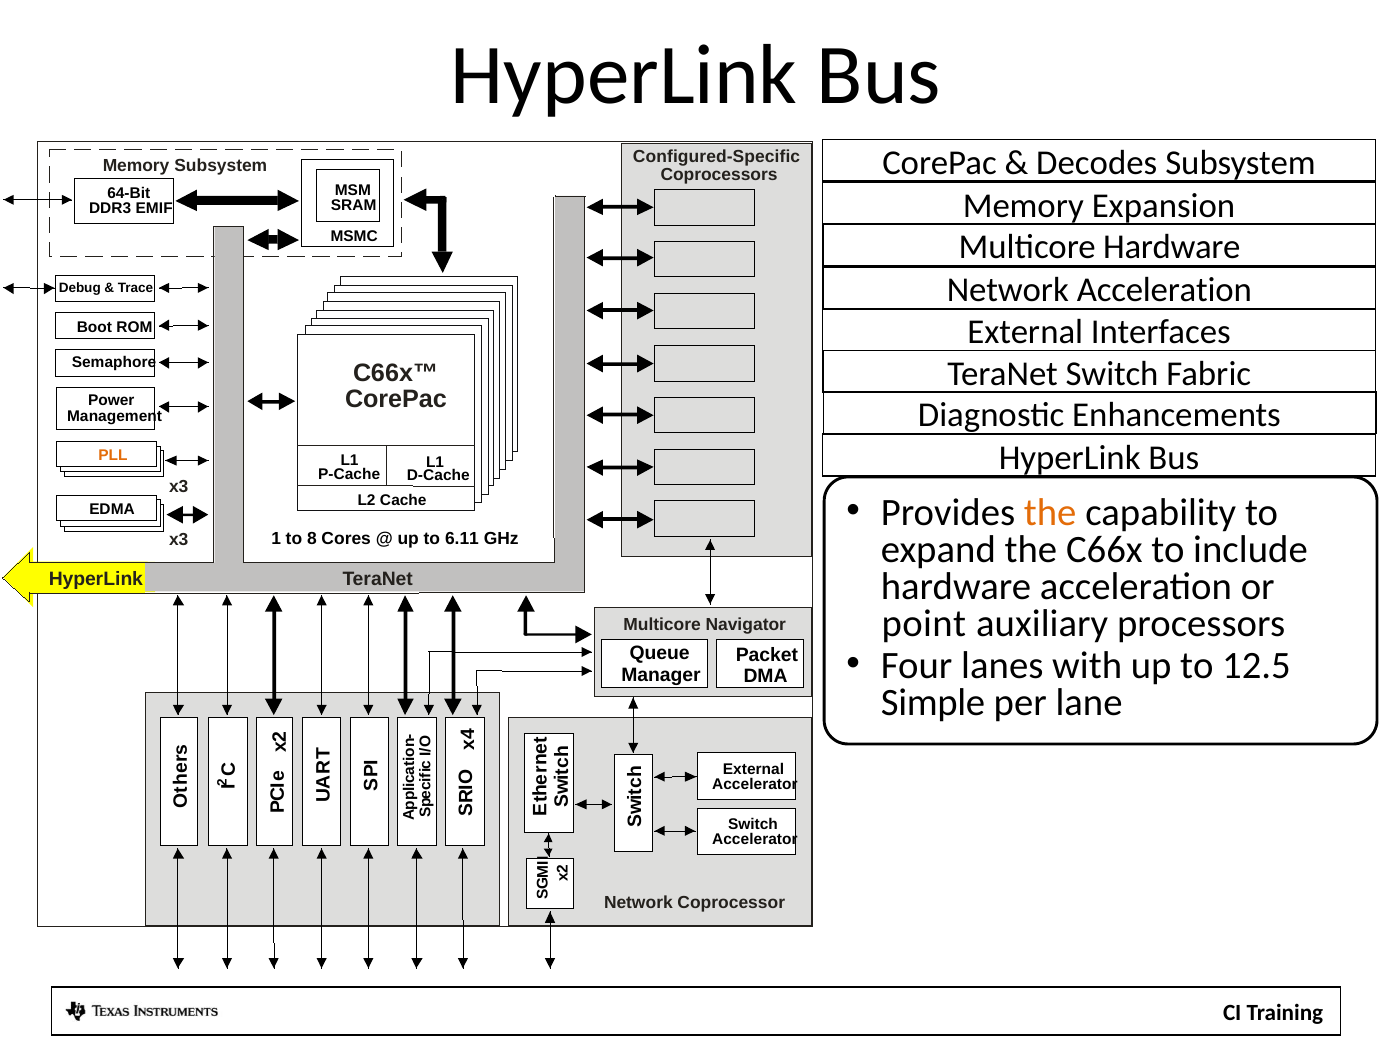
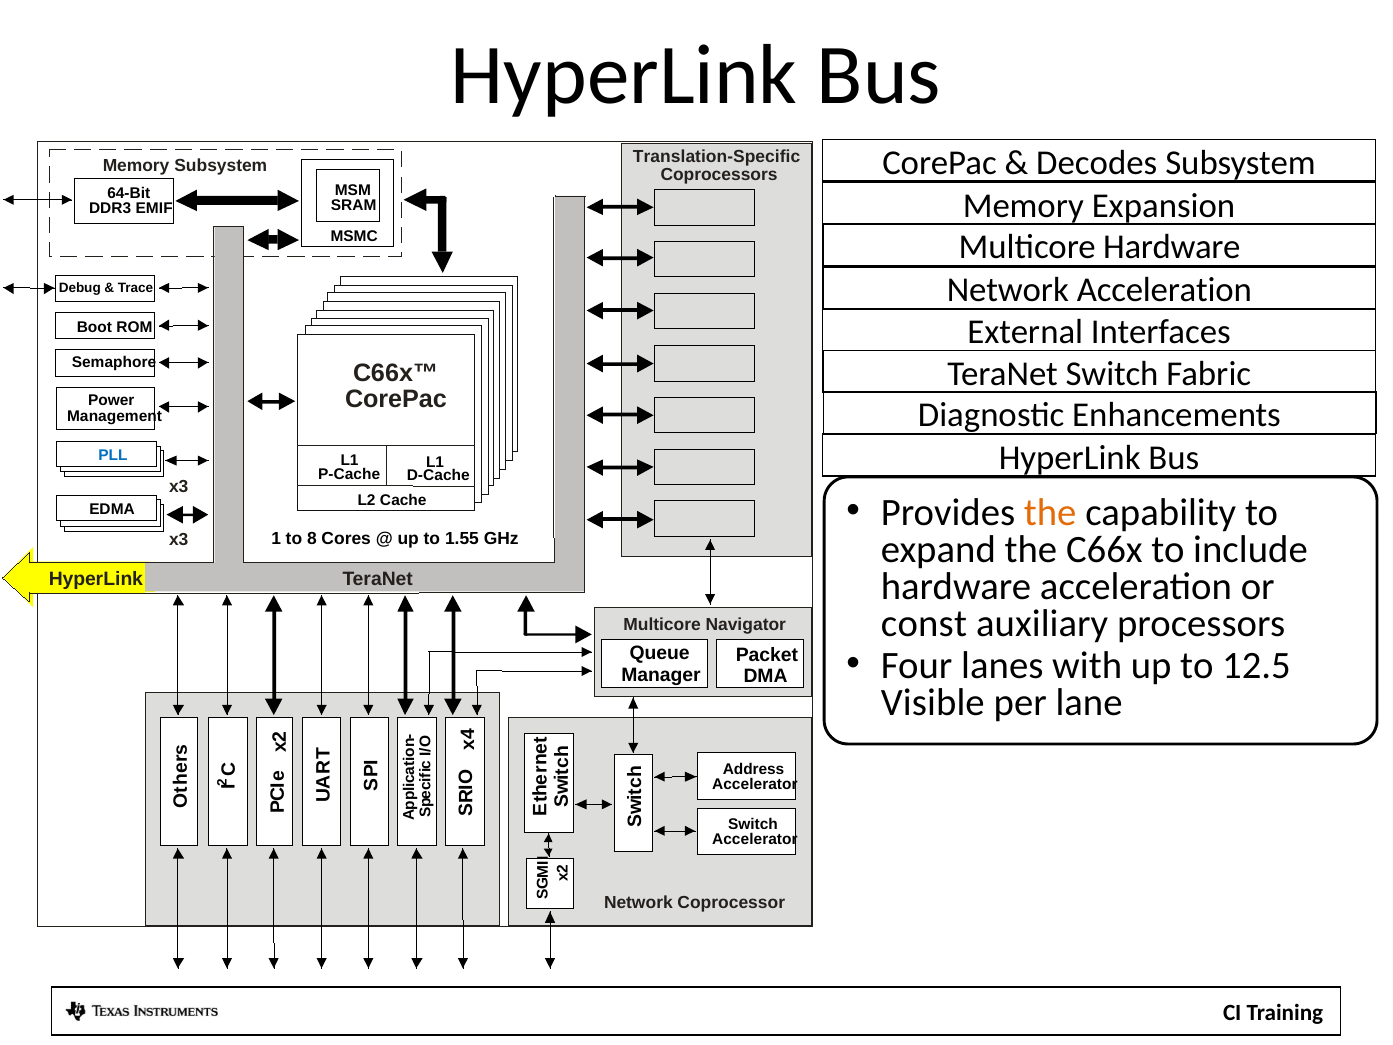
Configured-Specific: Configured-Specific -> Translation-Specific
PLL colour: orange -> blue
6.11: 6.11 -> 1.55
point: point -> const
Simple: Simple -> Visible
External at (753, 769): External -> Address
